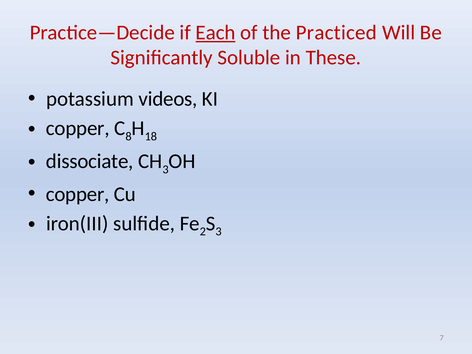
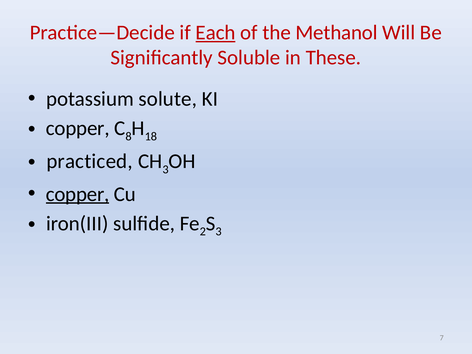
Practiced: Practiced -> Methanol
videos: videos -> solute
dissociate: dissociate -> practiced
copper at (78, 194) underline: none -> present
